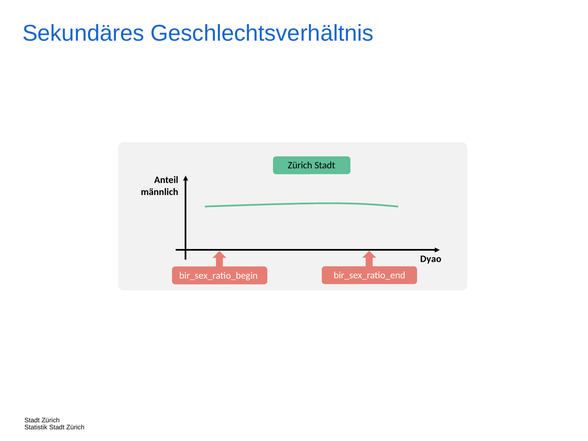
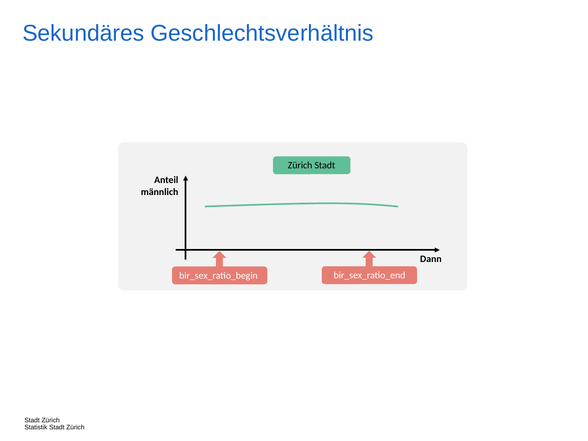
Dyao: Dyao -> Dann
